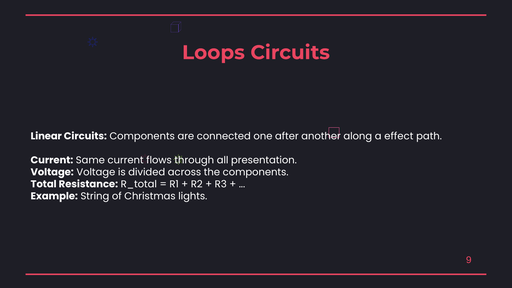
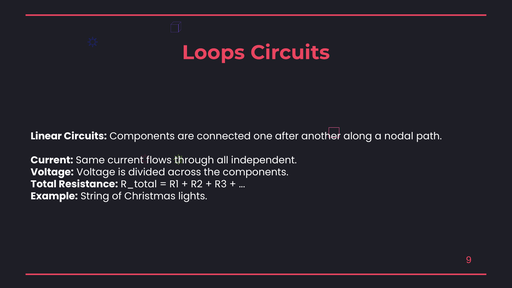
effect: effect -> nodal
presentation: presentation -> independent
